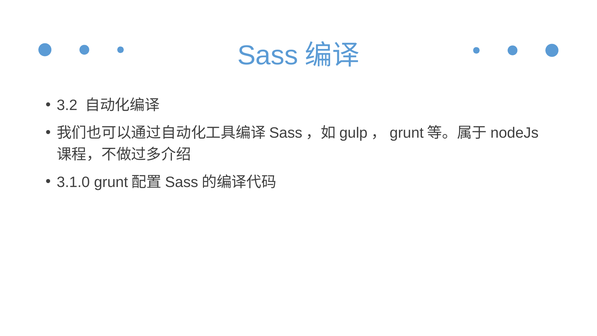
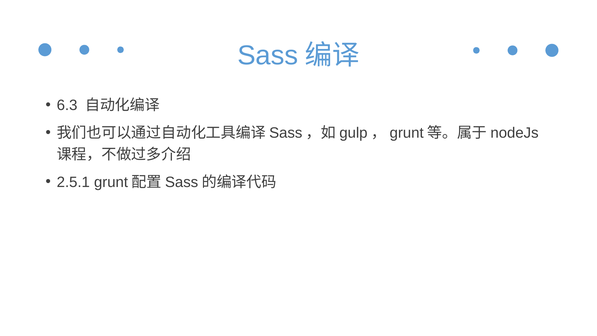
3.2: 3.2 -> 6.3
3.1.0: 3.1.0 -> 2.5.1
